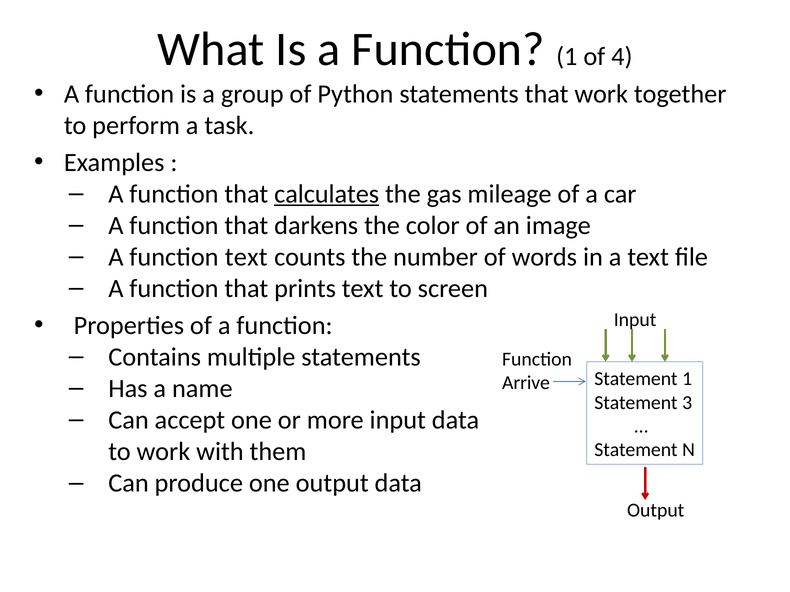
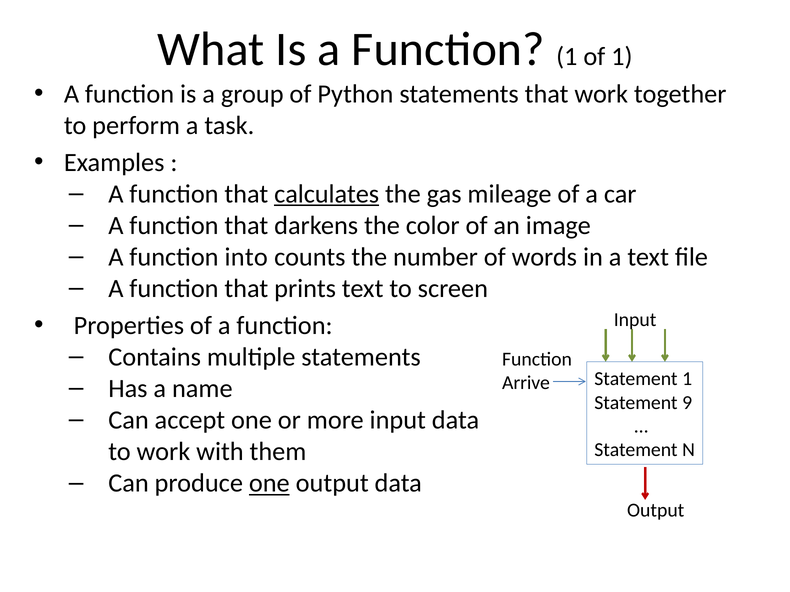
of 4: 4 -> 1
function text: text -> into
3: 3 -> 9
one at (269, 484) underline: none -> present
